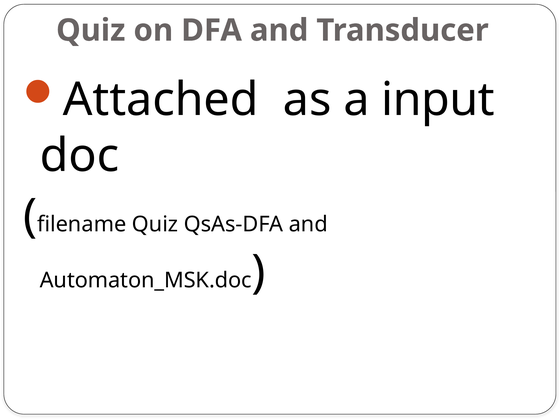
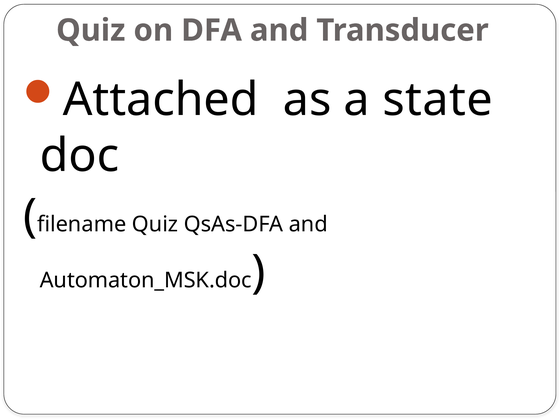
input: input -> state
